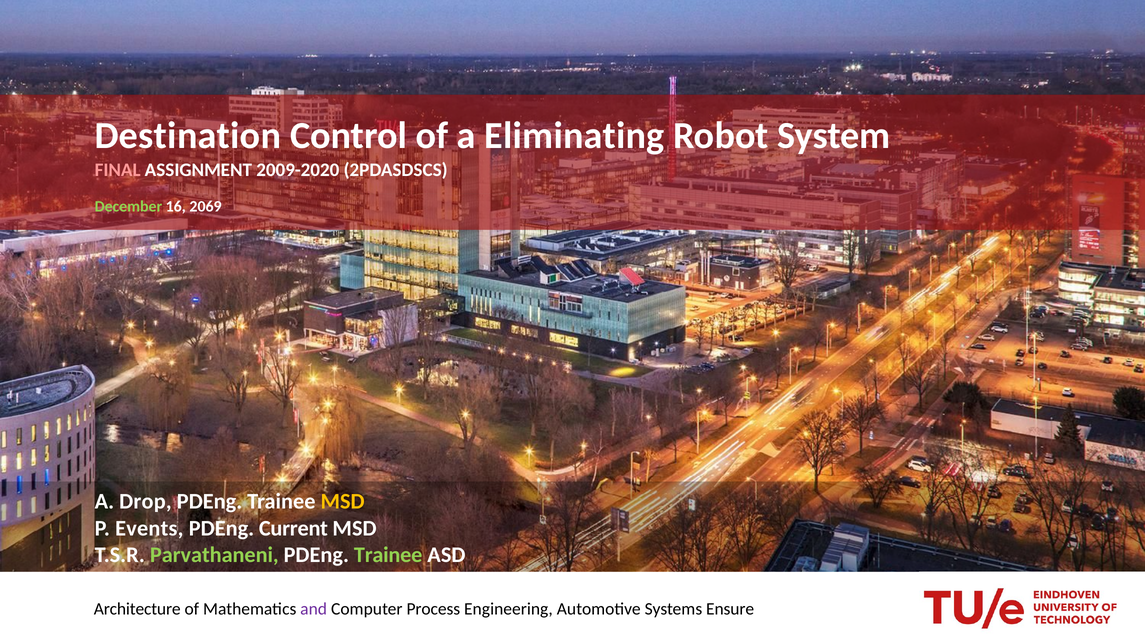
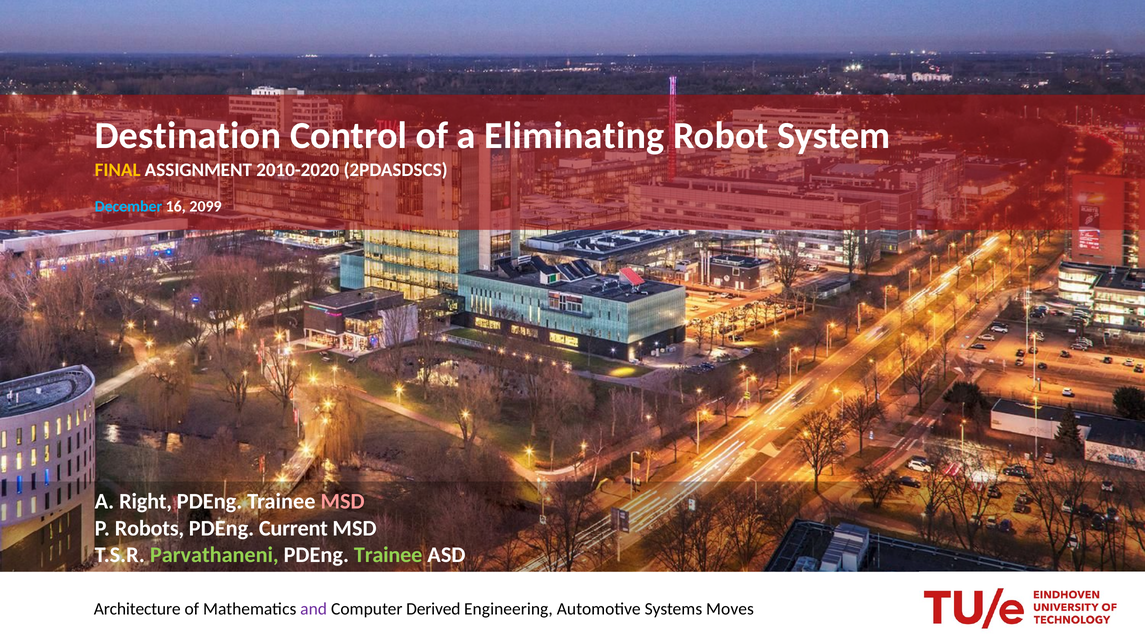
FINAL colour: pink -> yellow
2009-2020: 2009-2020 -> 2010-2020
December colour: light green -> light blue
2069: 2069 -> 2099
Drop: Drop -> Right
MSD at (343, 502) colour: yellow -> pink
Events: Events -> Robots
Process: Process -> Derived
Ensure: Ensure -> Moves
